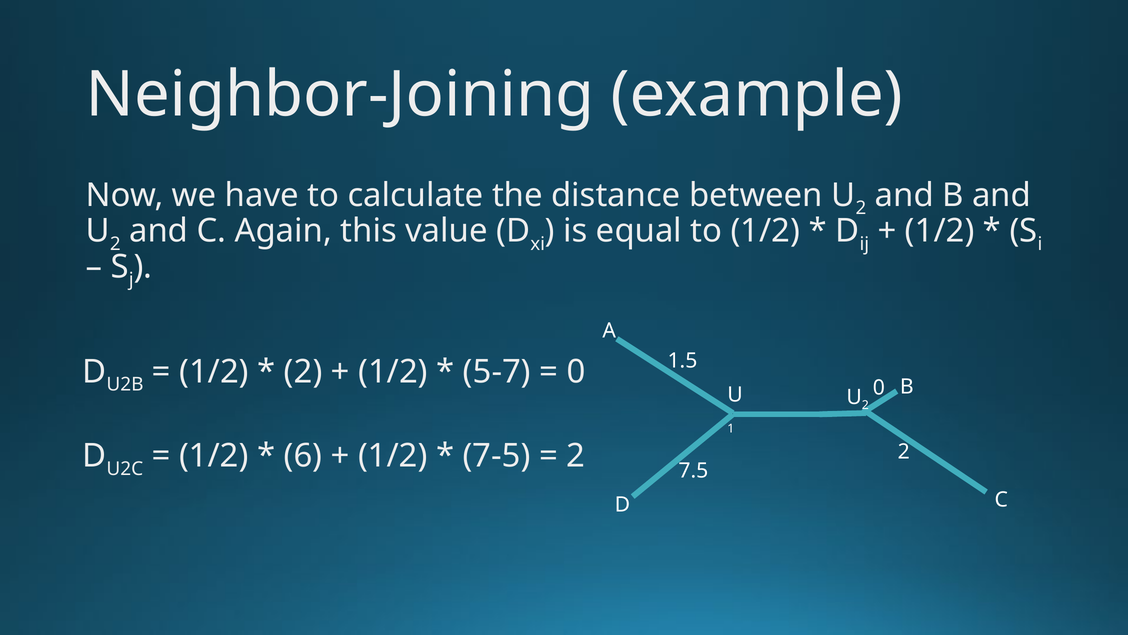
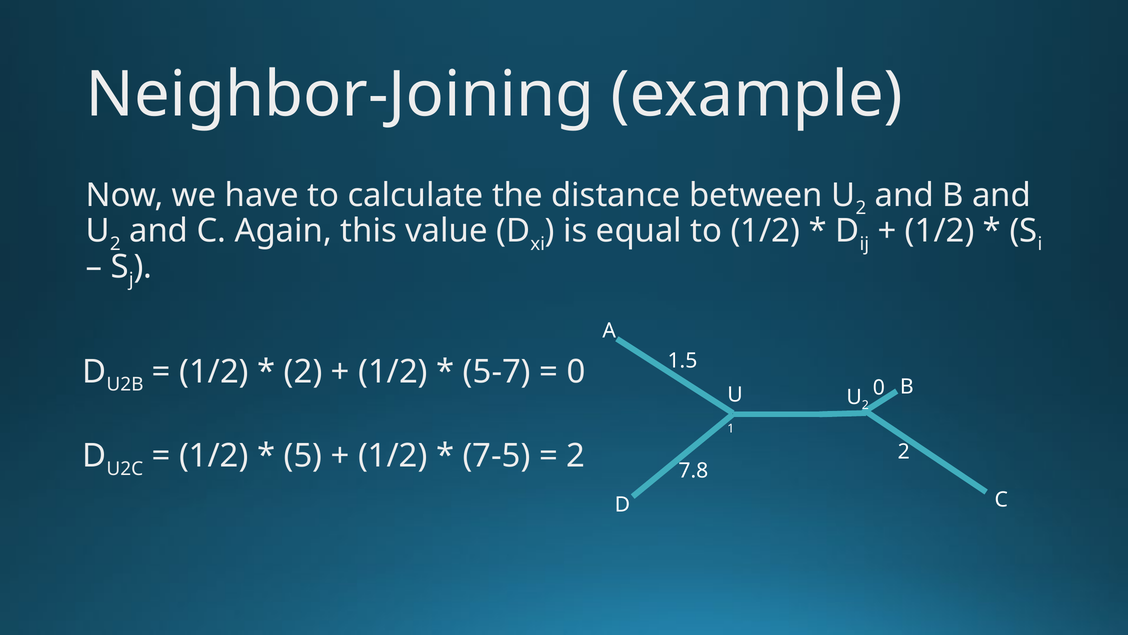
6: 6 -> 5
7.5: 7.5 -> 7.8
